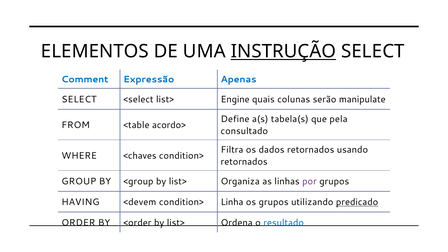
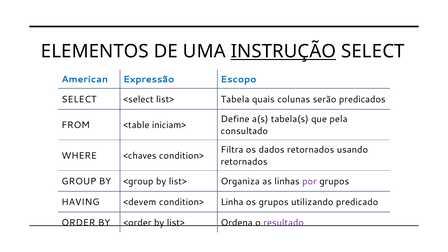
Comment: Comment -> American
Apenas: Apenas -> Escopo
Engine: Engine -> Tabela
manipulate: manipulate -> predicados
acordo>: acordo> -> iniciam>
predicado underline: present -> none
resultado colour: blue -> purple
